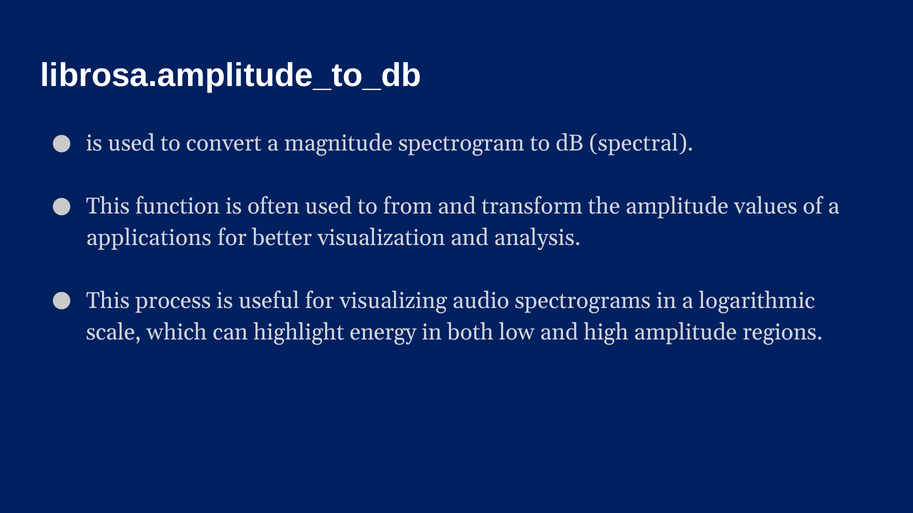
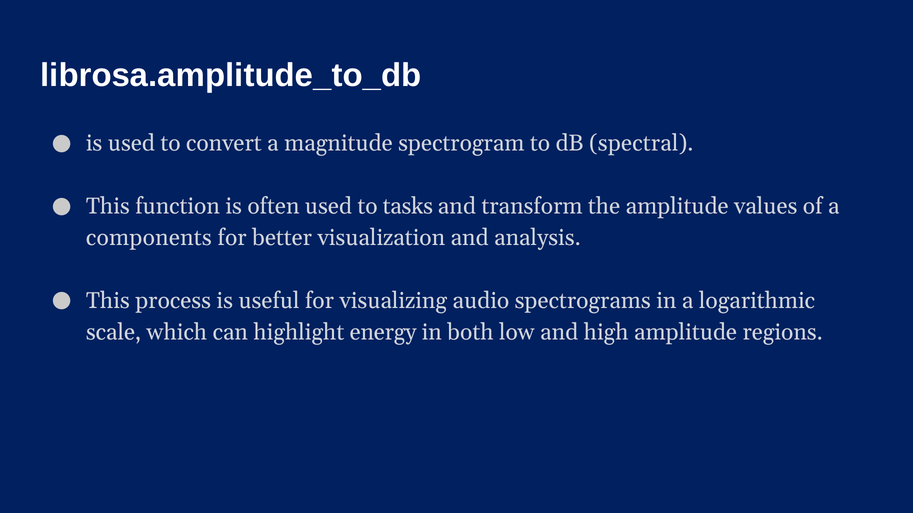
from: from -> tasks
applications: applications -> components
